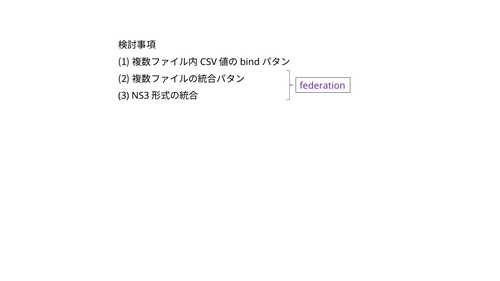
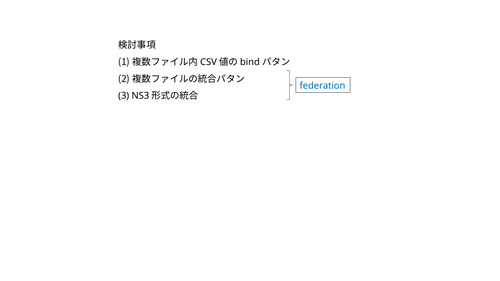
federation colour: purple -> blue
